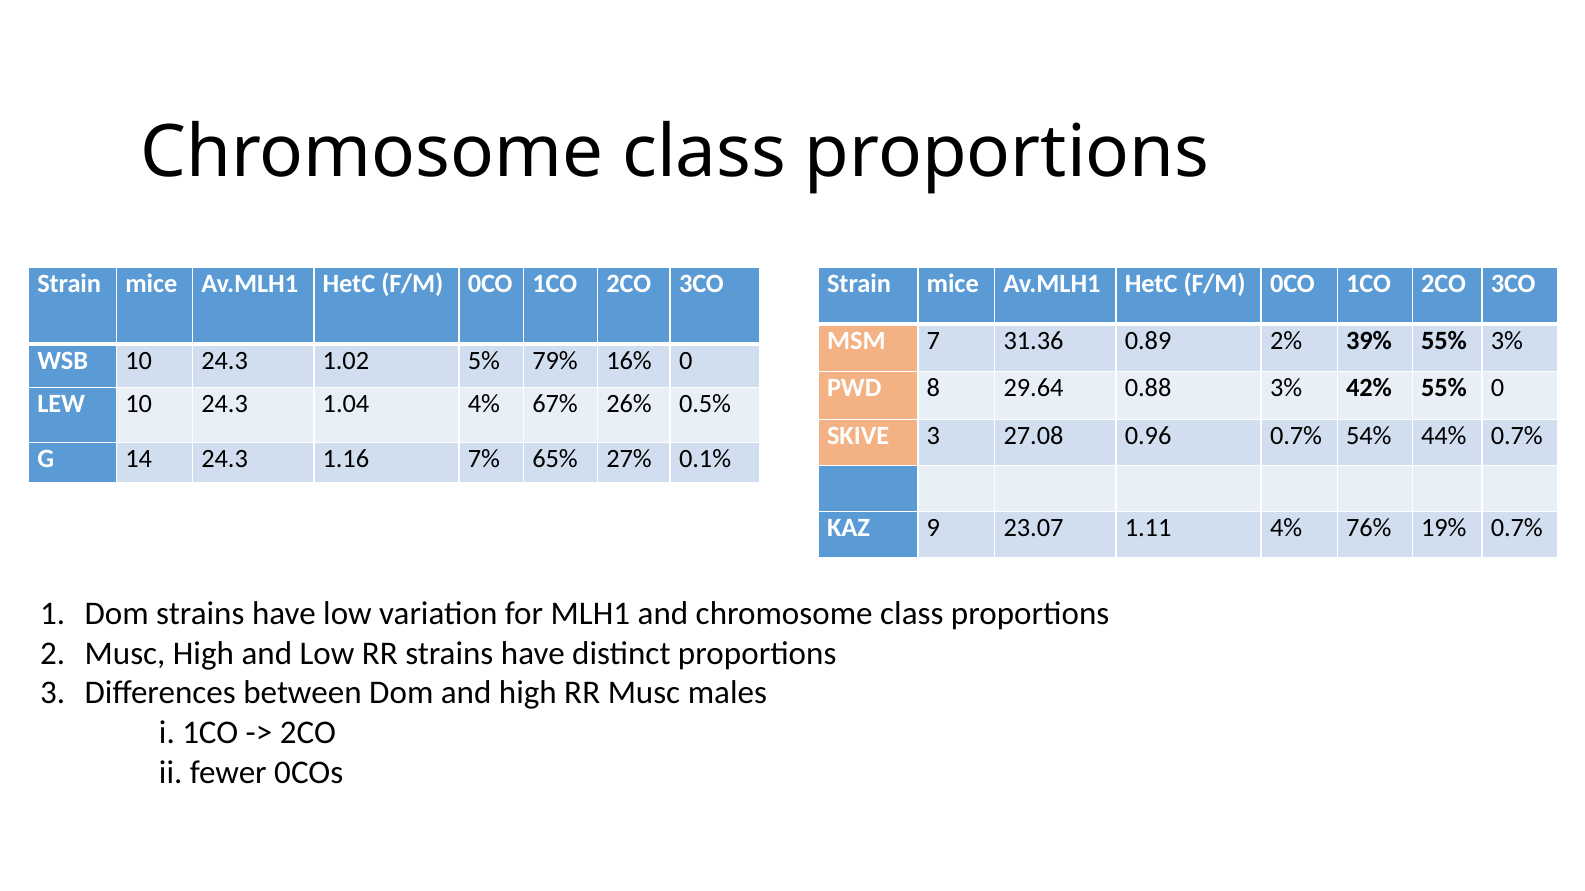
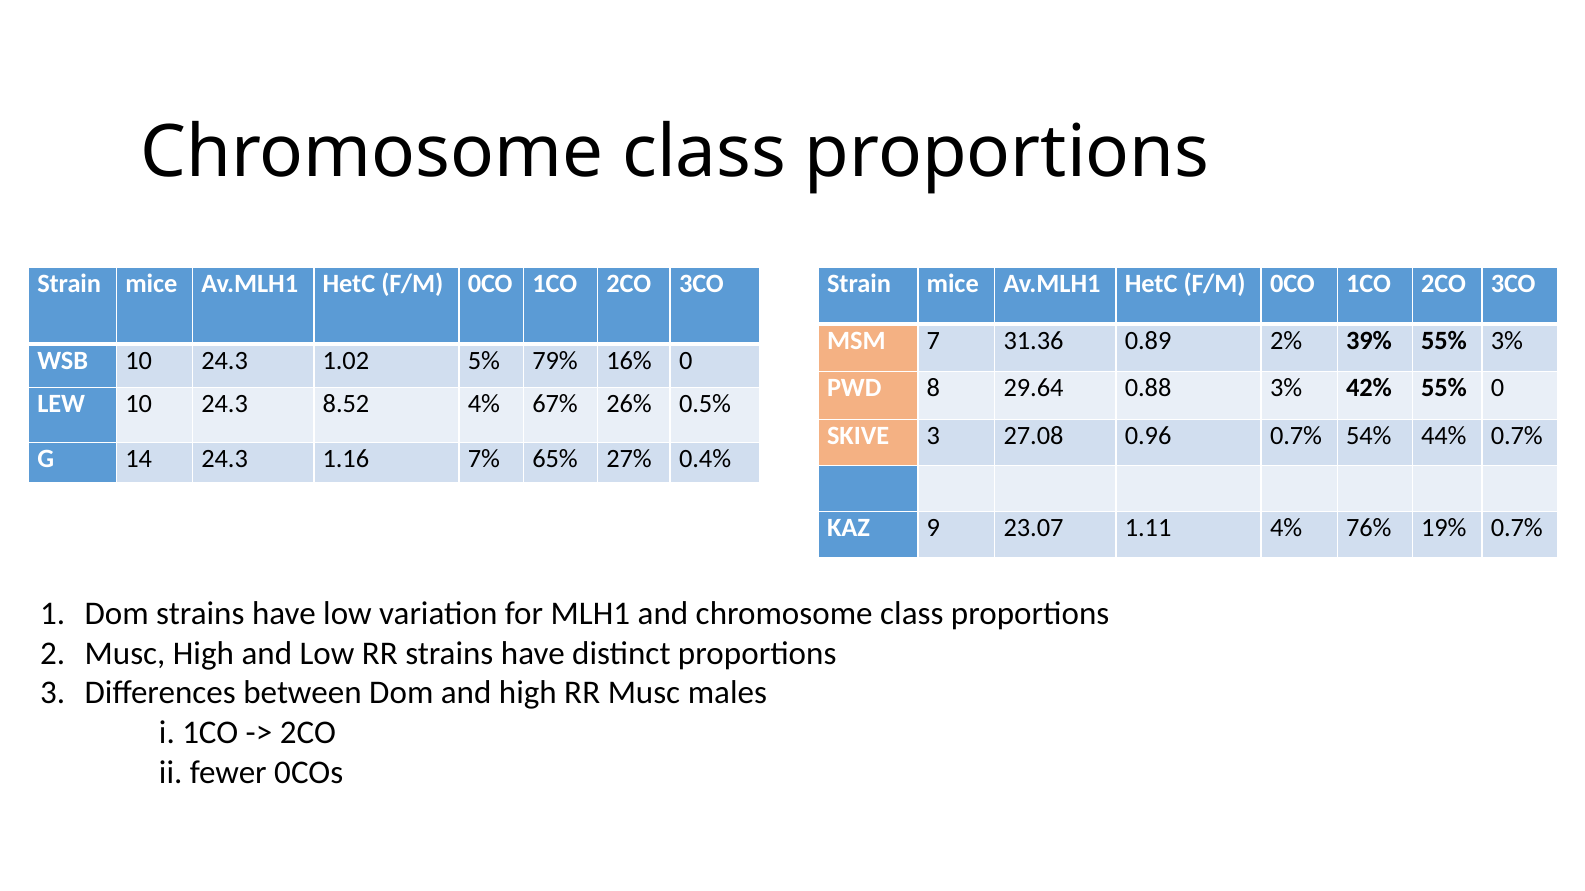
1.04: 1.04 -> 8.52
0.1%: 0.1% -> 0.4%
